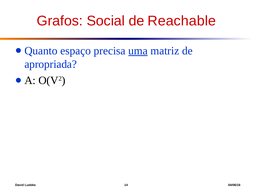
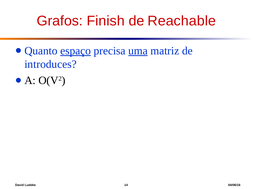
Social: Social -> Finish
espaço underline: none -> present
apropriada: apropriada -> introduces
